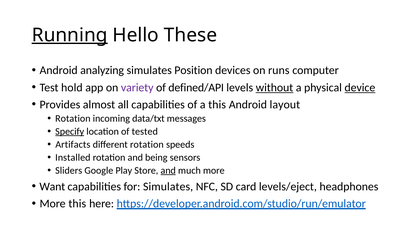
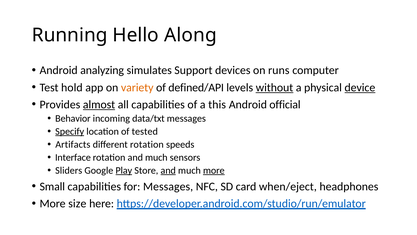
Running underline: present -> none
These: These -> Along
Position: Position -> Support
variety colour: purple -> orange
almost underline: none -> present
layout: layout -> official
Rotation at (73, 118): Rotation -> Behavior
Installed: Installed -> Interface
rotation and being: being -> much
Play underline: none -> present
more at (214, 170) underline: none -> present
Want: Want -> Small
for Simulates: Simulates -> Messages
levels/eject: levels/eject -> when/eject
More this: this -> size
